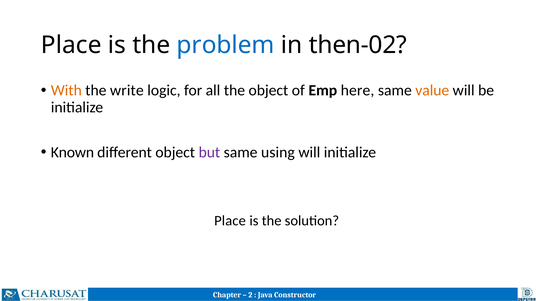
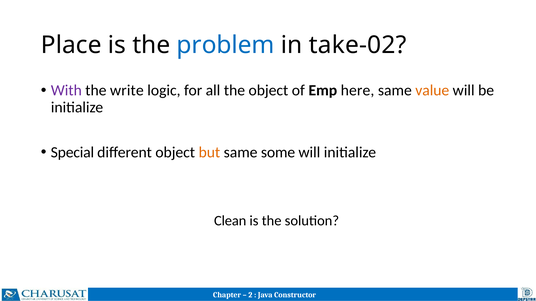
then-02: then-02 -> take-02
With colour: orange -> purple
Known: Known -> Special
but colour: purple -> orange
using: using -> some
Place at (230, 221): Place -> Clean
